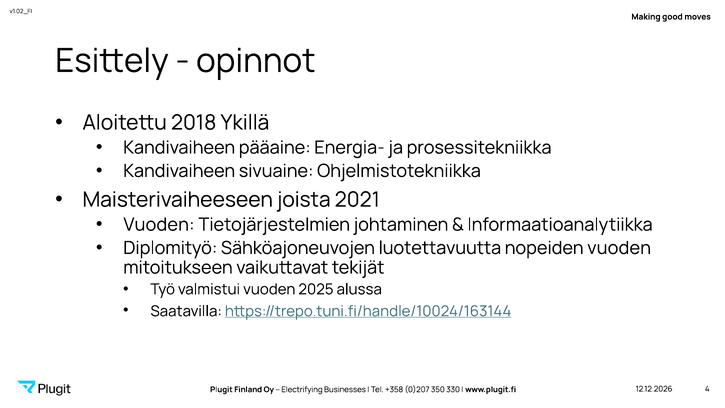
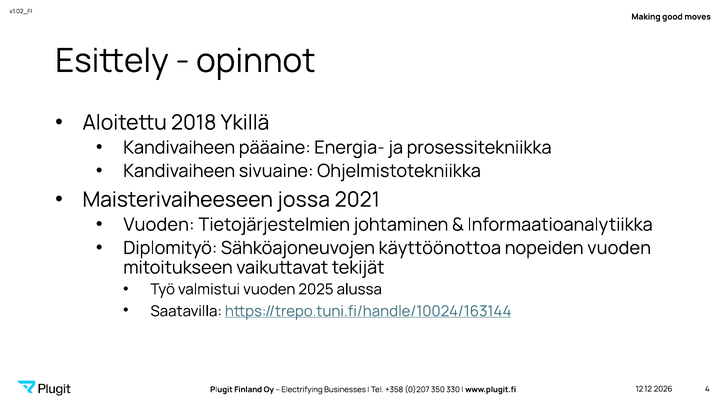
joista: joista -> jossa
luotettavuutta: luotettavuutta -> käyttöönottoa
